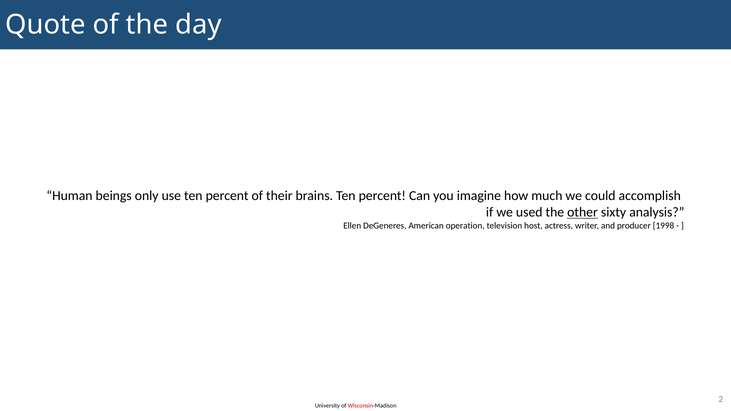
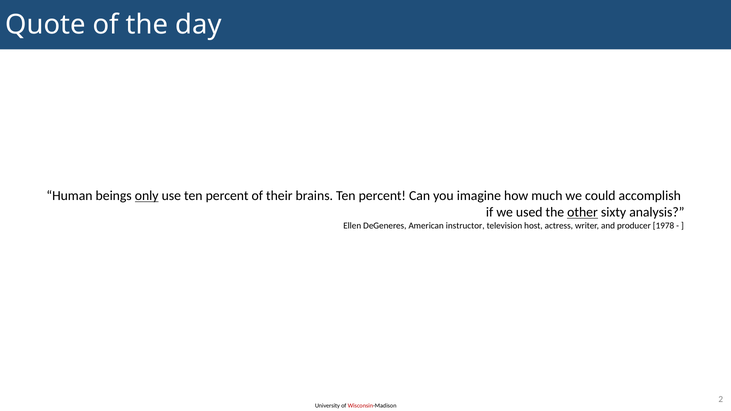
only underline: none -> present
operation: operation -> instructor
1998: 1998 -> 1978
